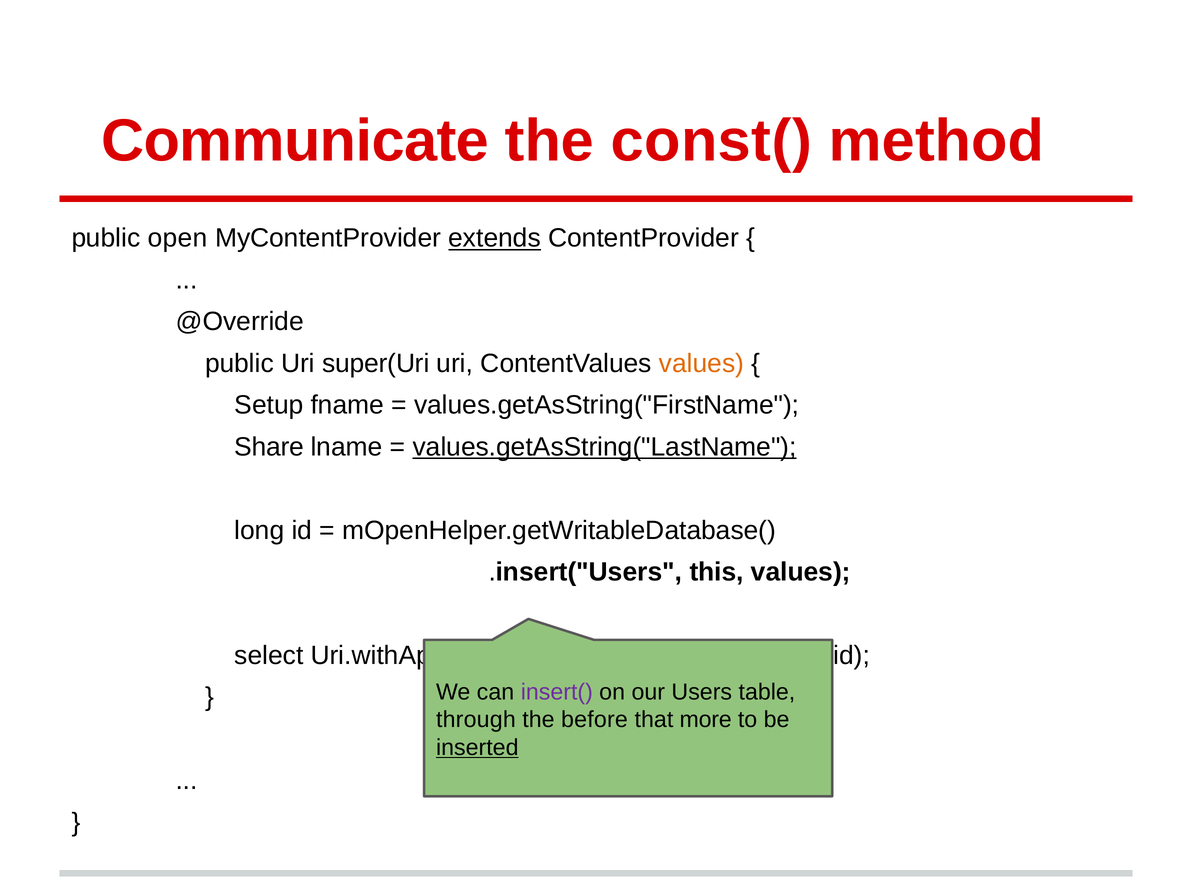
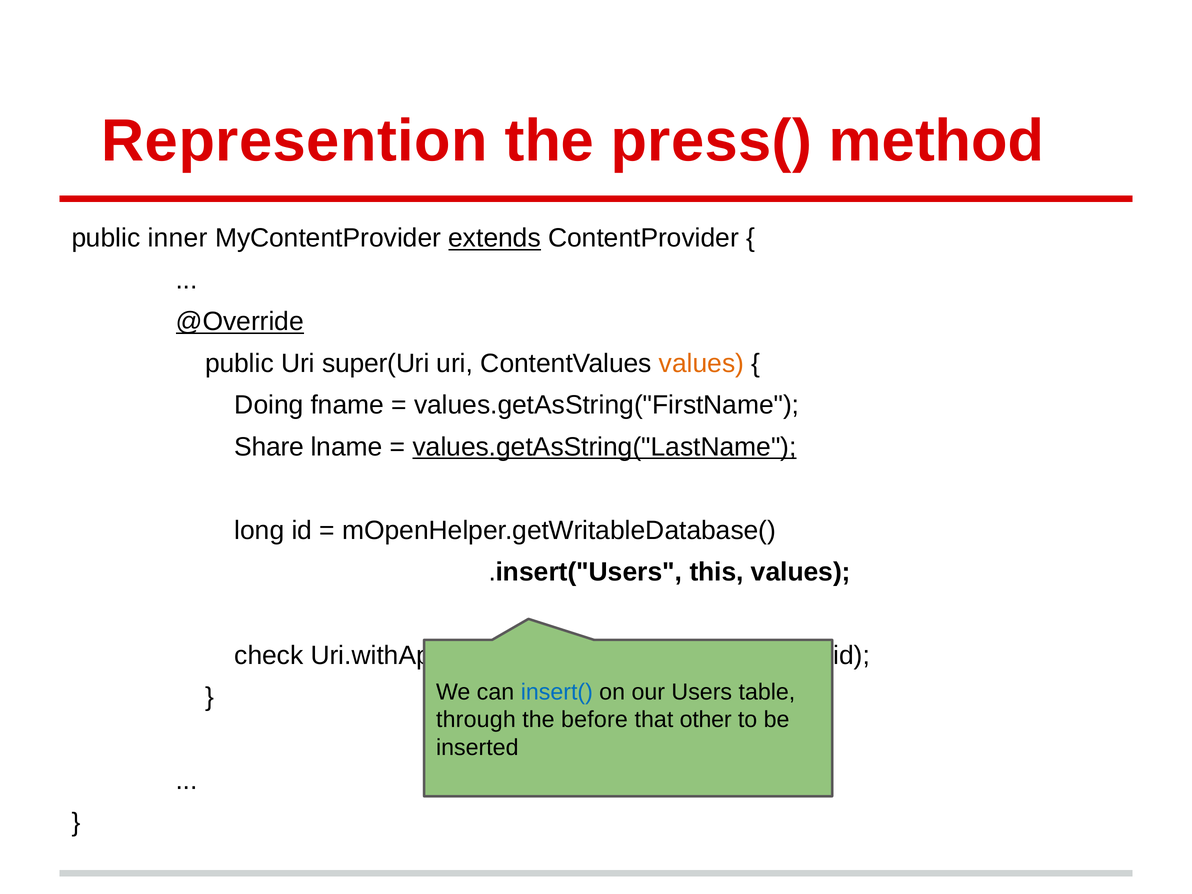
Communicate: Communicate -> Represention
const(: const( -> press(
open: open -> inner
@Override underline: none -> present
Setup: Setup -> Doing
select: select -> check
insert( colour: purple -> blue
more: more -> other
inserted underline: present -> none
